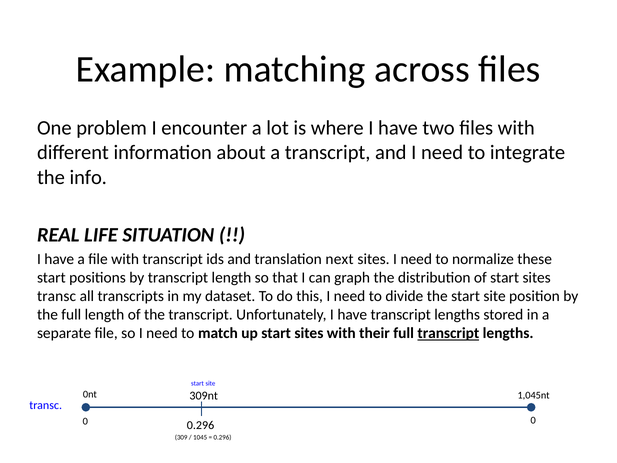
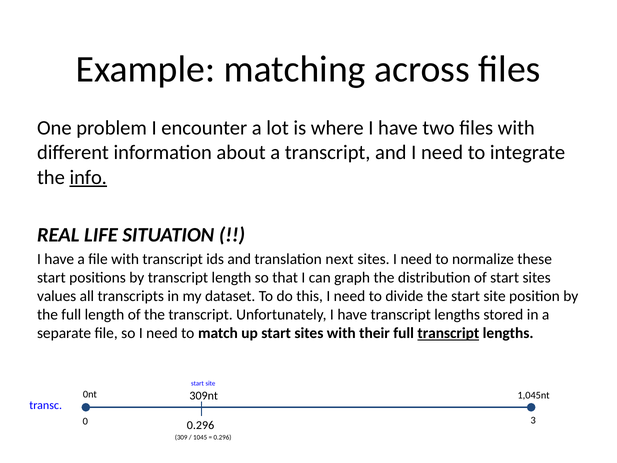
info underline: none -> present
transc at (57, 296): transc -> values
0 0: 0 -> 3
